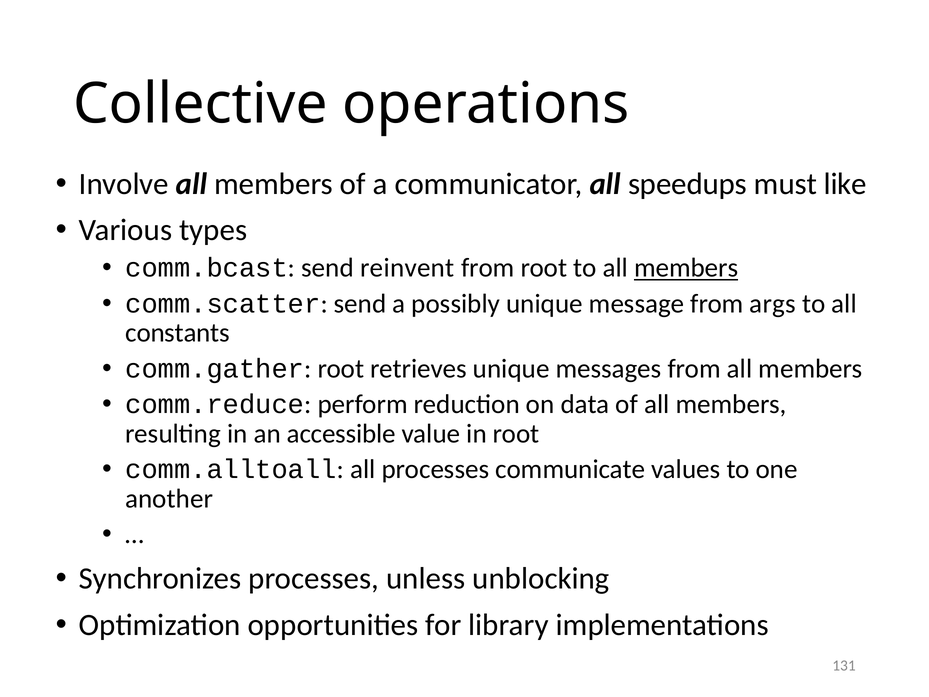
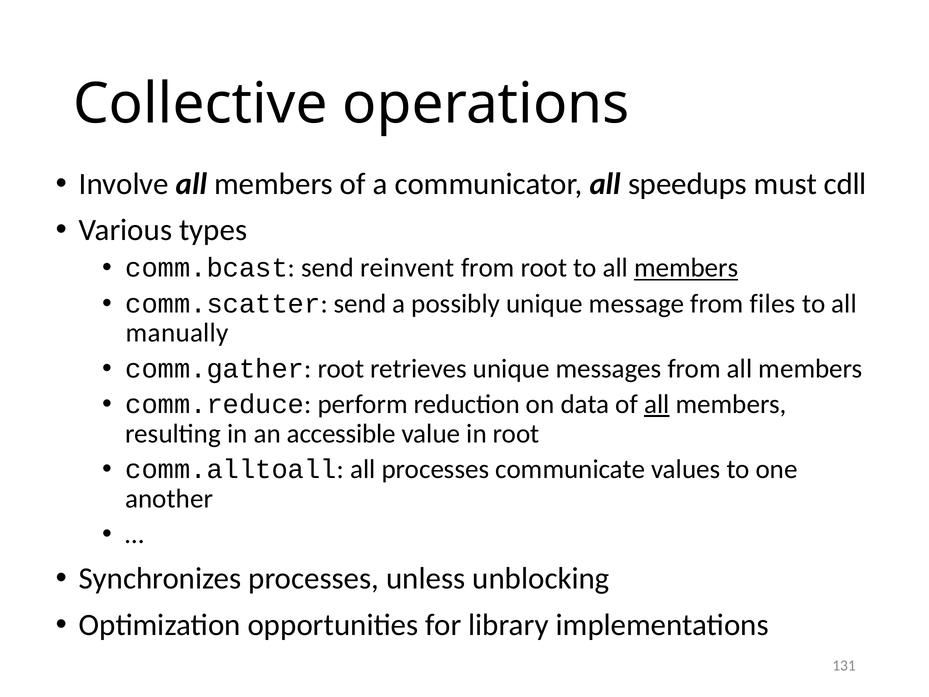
like: like -> cdll
args: args -> files
constants: constants -> manually
all at (657, 404) underline: none -> present
